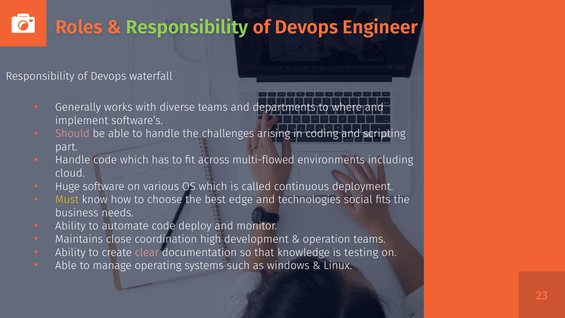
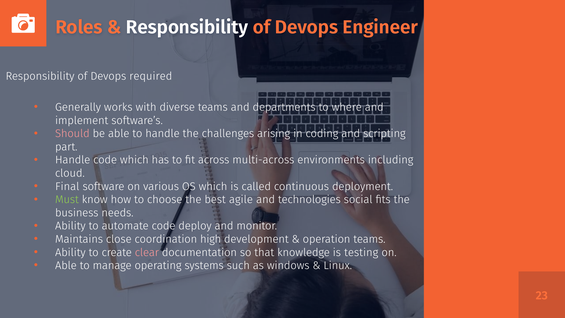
Responsibility at (187, 27) colour: light green -> white
waterfall: waterfall -> required
multi-flowed: multi-flowed -> multi-across
Huge: Huge -> Final
Must colour: yellow -> light green
edge: edge -> agile
